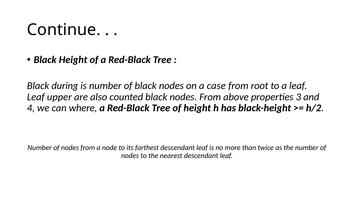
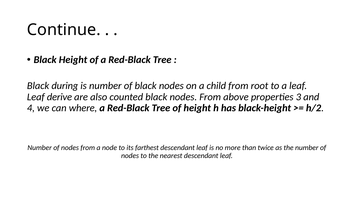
case: case -> child
upper: upper -> derive
